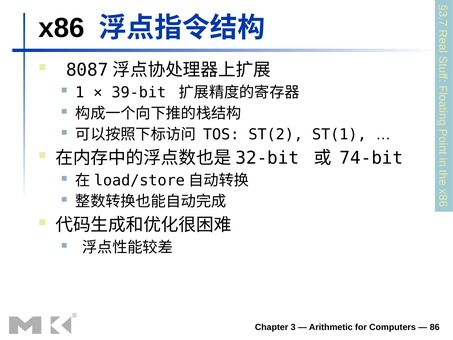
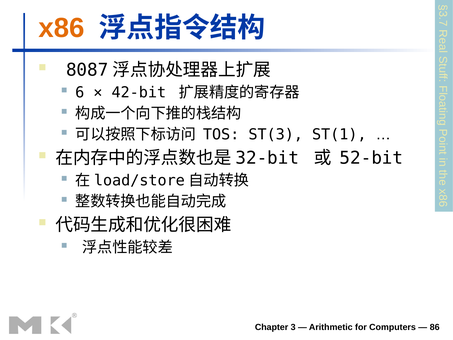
x86 colour: black -> orange
1 at (80, 92): 1 -> 6
39-bit: 39-bit -> 42-bit
ST(2: ST(2 -> ST(3
74-bit: 74-bit -> 52-bit
